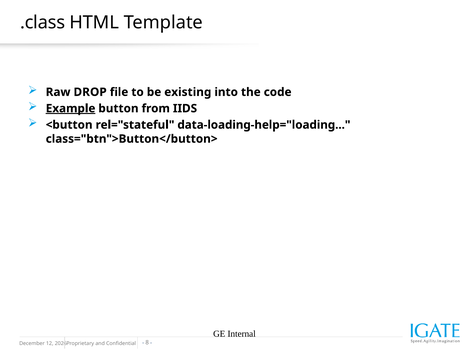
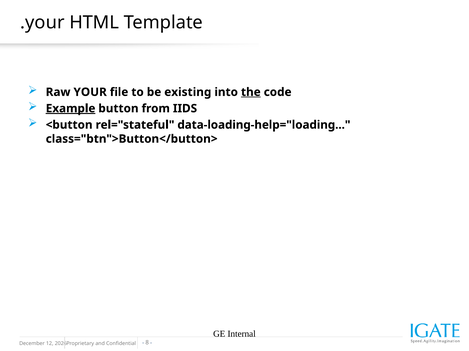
.class: .class -> .your
DROP: DROP -> YOUR
the underline: none -> present
